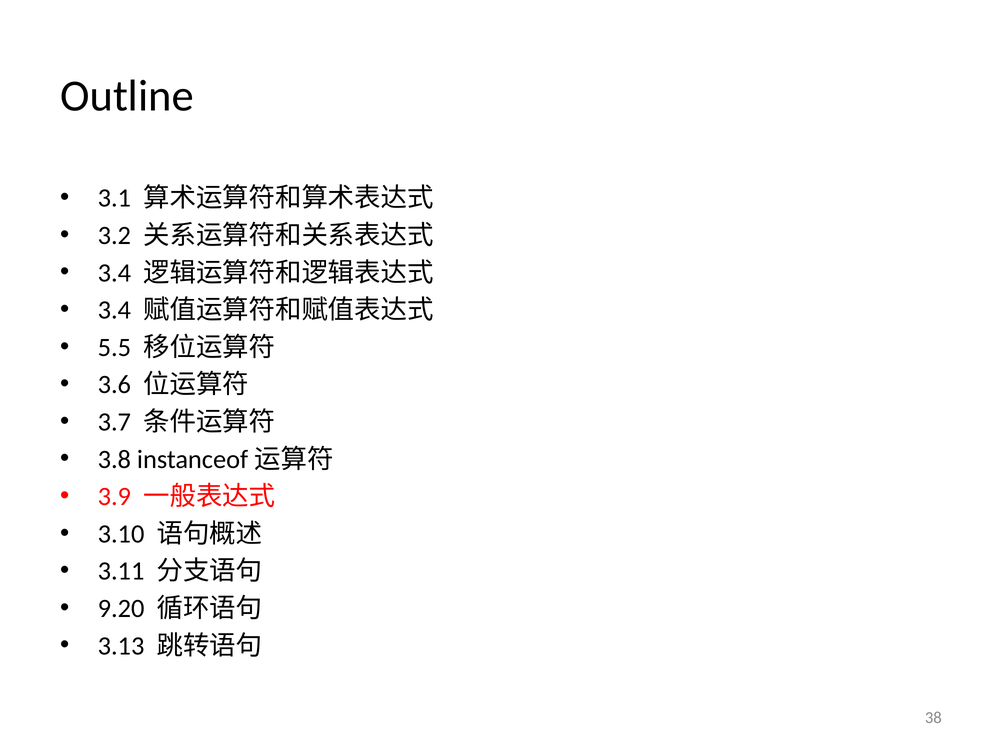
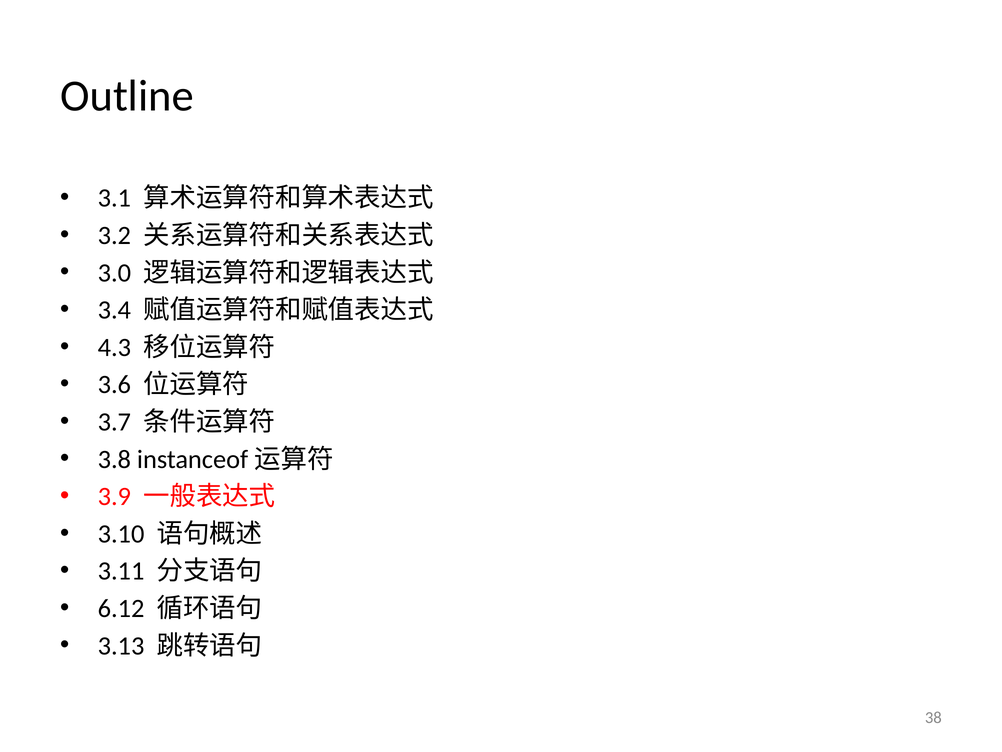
3.4 at (114, 273): 3.4 -> 3.0
5.5: 5.5 -> 4.3
9.20: 9.20 -> 6.12
